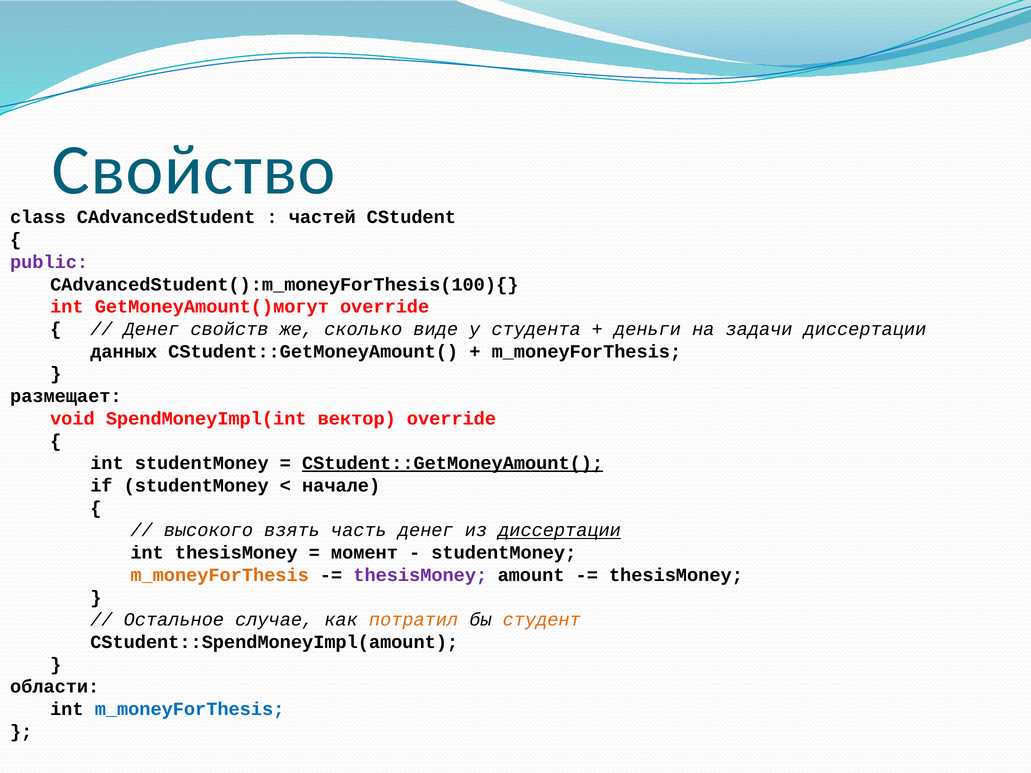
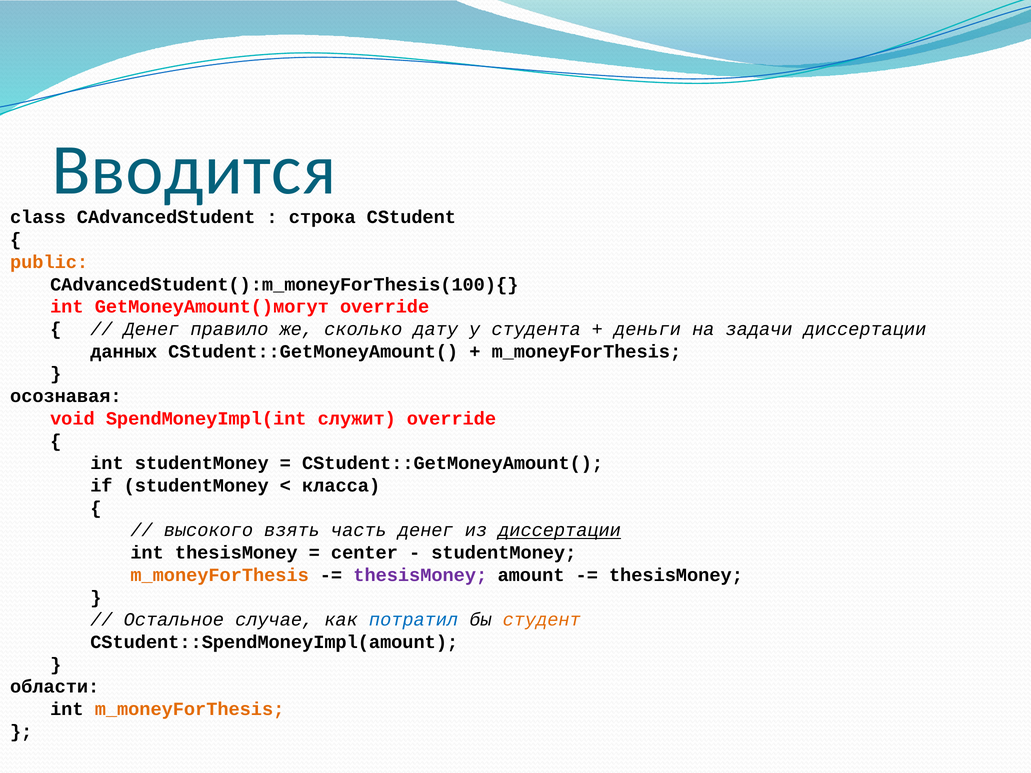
Свойство: Свойство -> Вводится
частей: частей -> строка
public colour: purple -> orange
свойств: свойств -> правило
виде: виде -> дату
размещает: размещает -> осознавая
вектор: вектор -> служит
CStudent::GetMoneyAmount( at (453, 463) underline: present -> none
начале: начале -> класса
момент: момент -> center
потратил colour: orange -> blue
m_moneyForThesis at (190, 709) colour: blue -> orange
